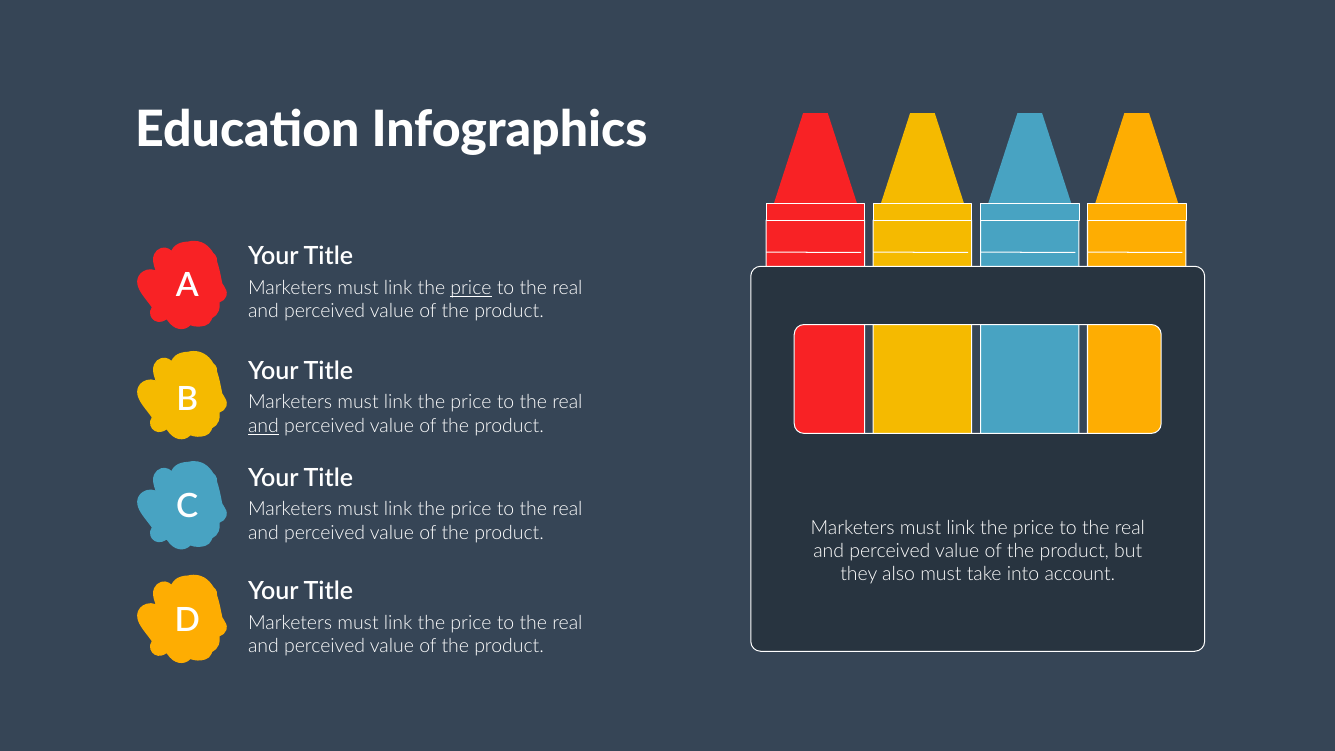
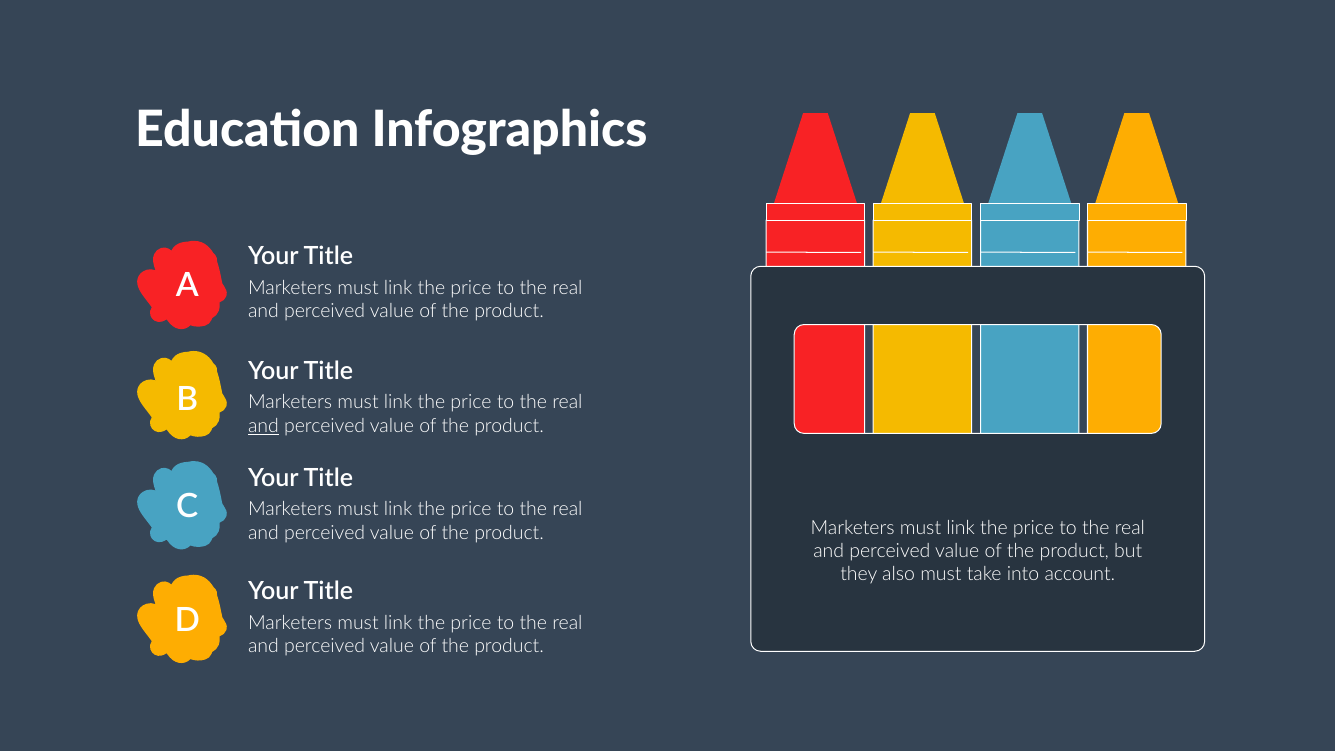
price at (471, 288) underline: present -> none
